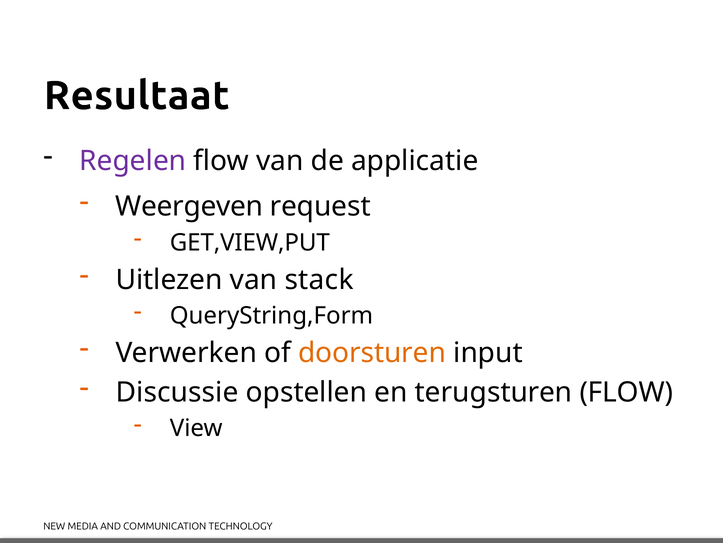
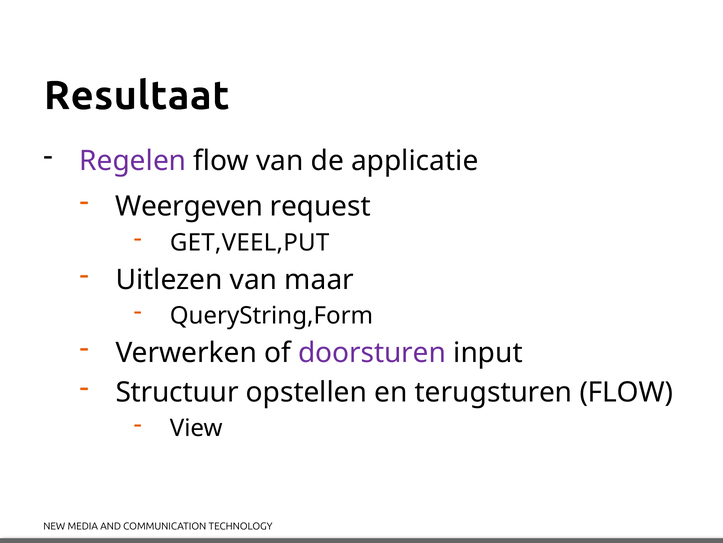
GET,VIEW,PUT: GET,VIEW,PUT -> GET,VEEL,PUT
stack: stack -> maar
doorsturen colour: orange -> purple
Discussie: Discussie -> Structuur
